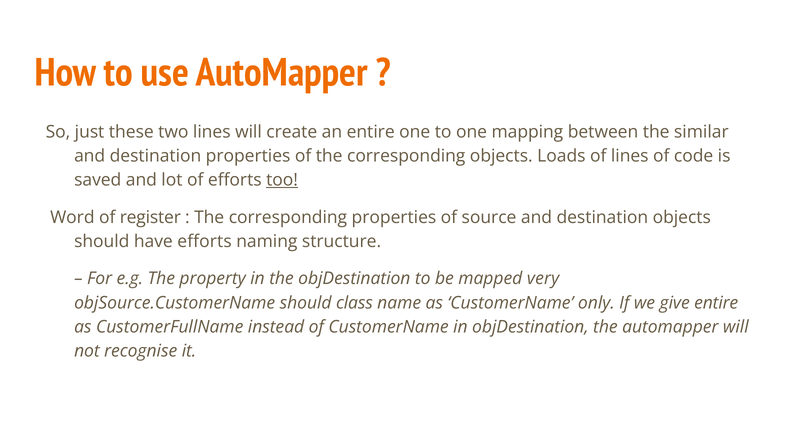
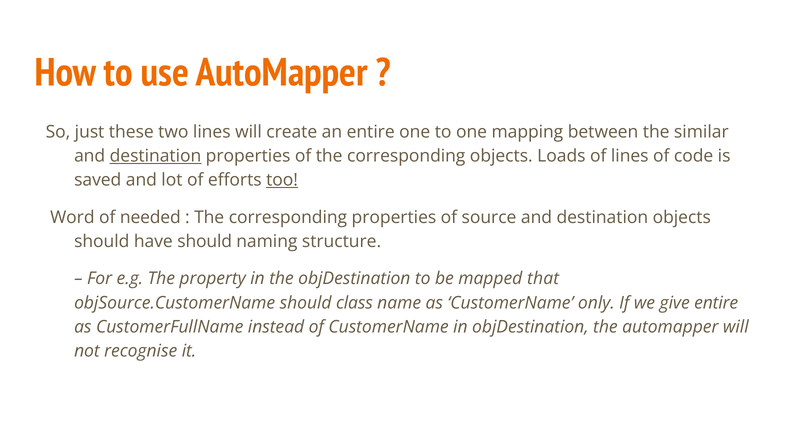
destination at (155, 156) underline: none -> present
register: register -> needed
have efforts: efforts -> should
very: very -> that
